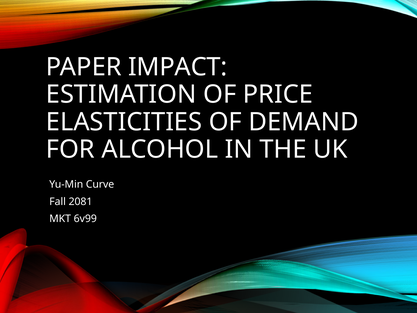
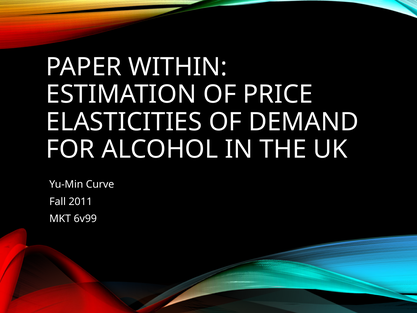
IMPACT: IMPACT -> WITHIN
2081: 2081 -> 2011
